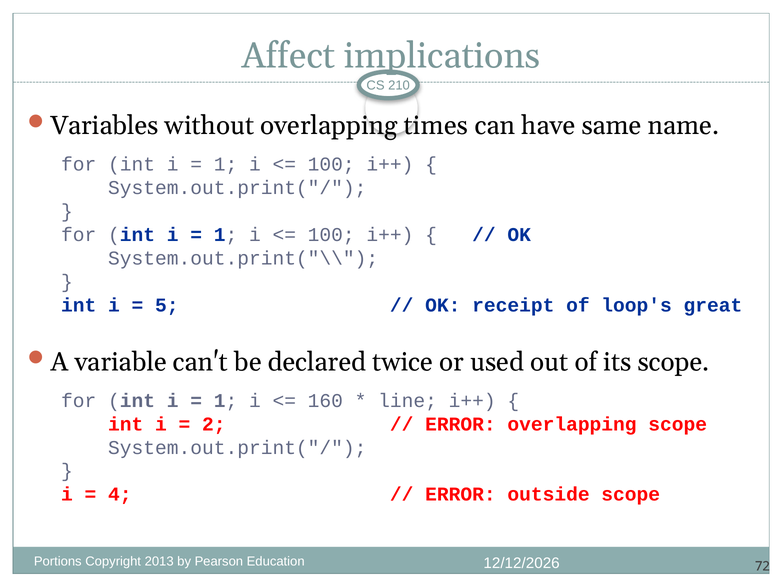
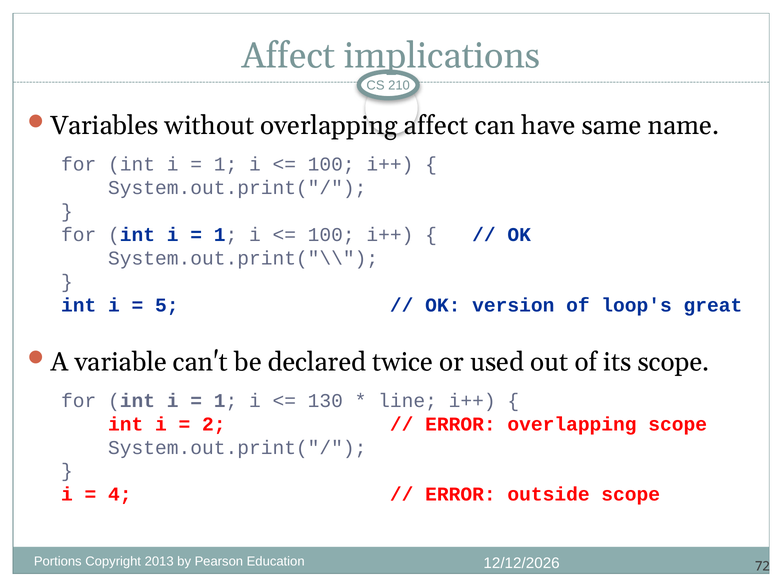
overlapping times: times -> affect
receipt: receipt -> version
160: 160 -> 130
